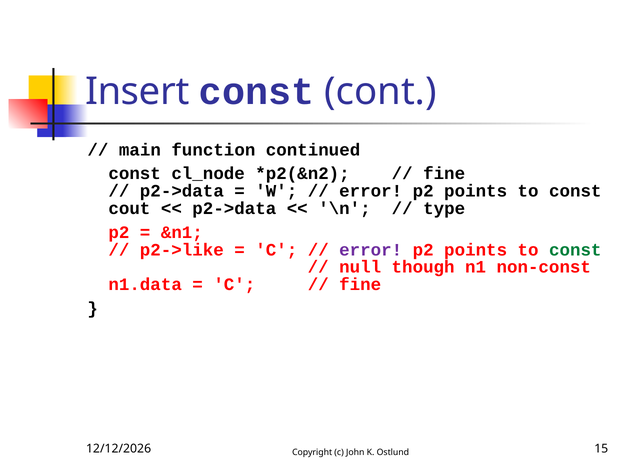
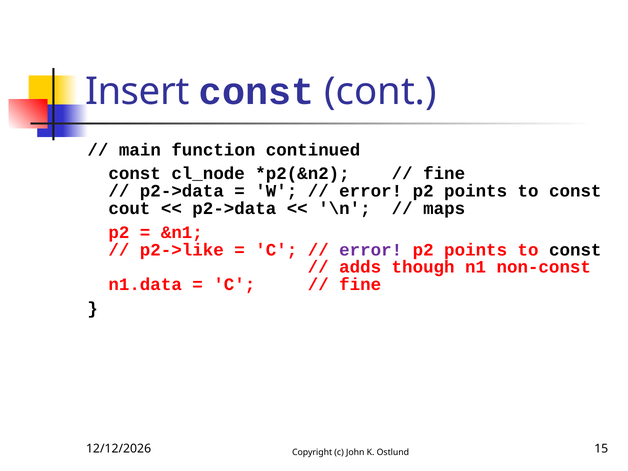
type: type -> maps
const at (575, 250) colour: green -> black
null: null -> adds
